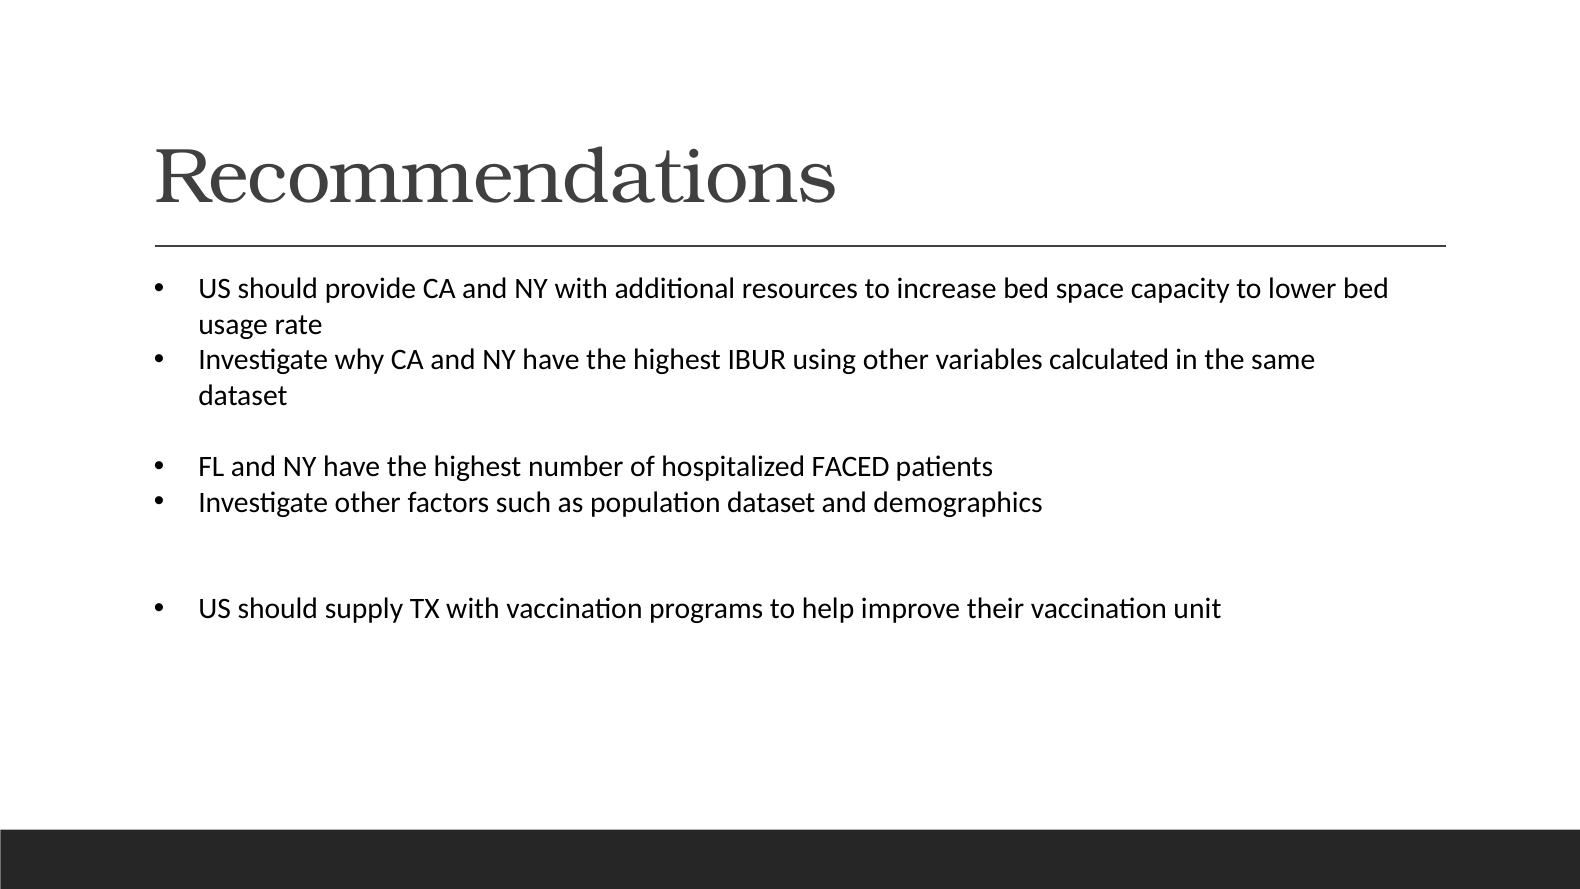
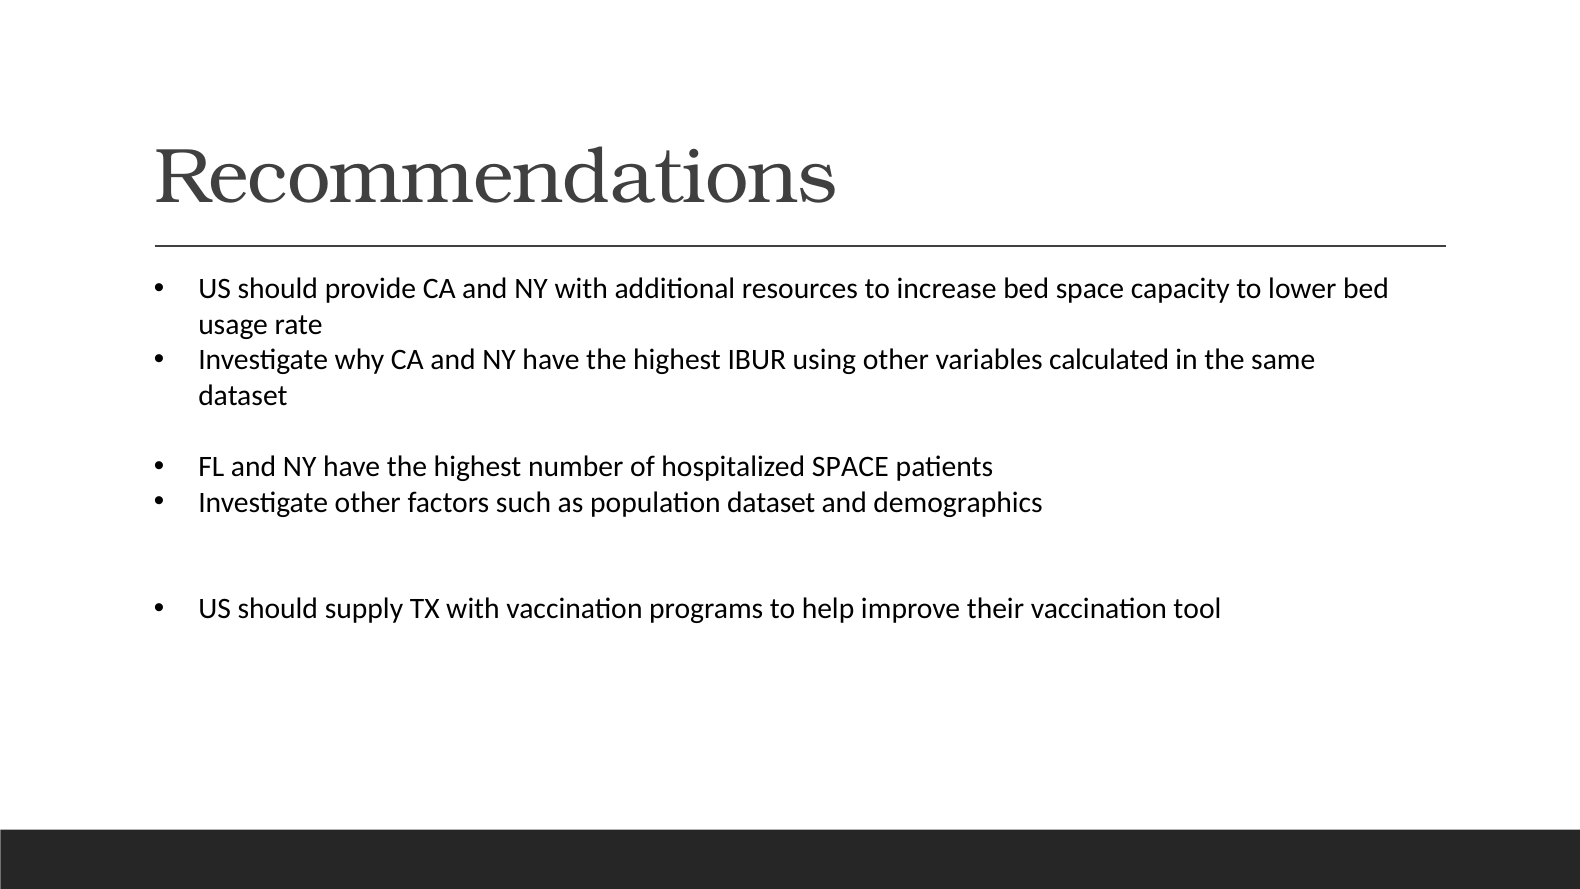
hospitalized FACED: FACED -> SPACE
unit: unit -> tool
